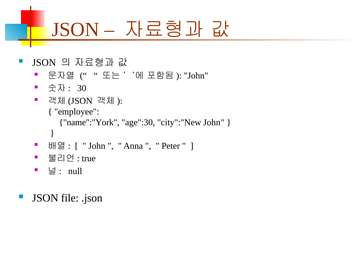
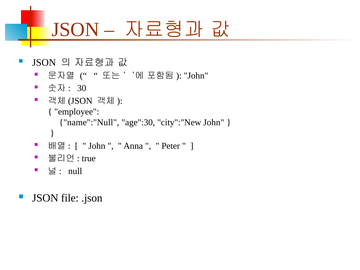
name":"York: name":"York -> name":"Null
